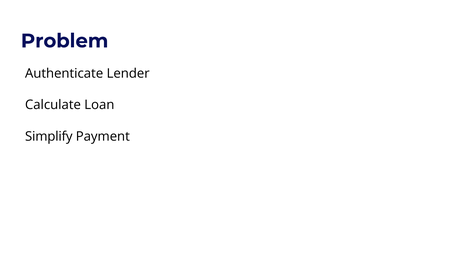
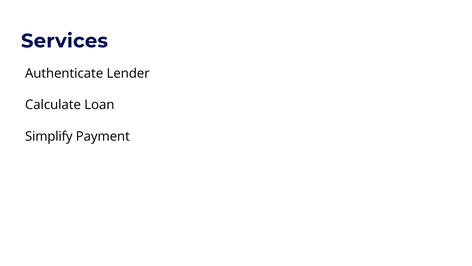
Problem: Problem -> Services
